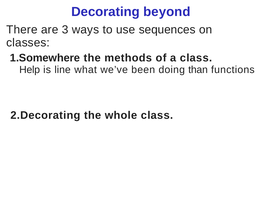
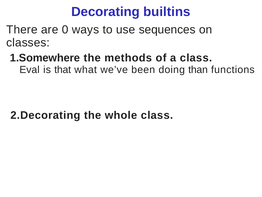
beyond: beyond -> builtins
3: 3 -> 0
Help: Help -> Eval
line: line -> that
